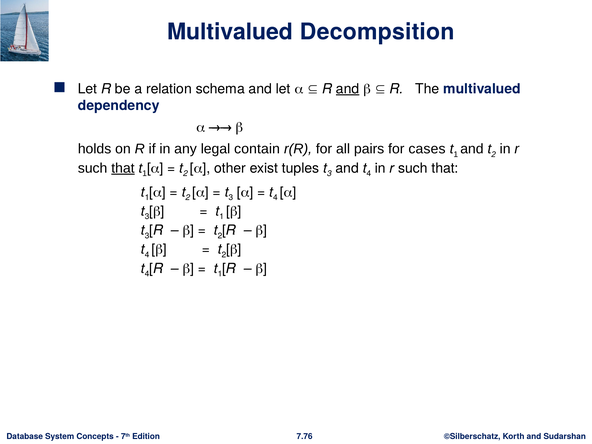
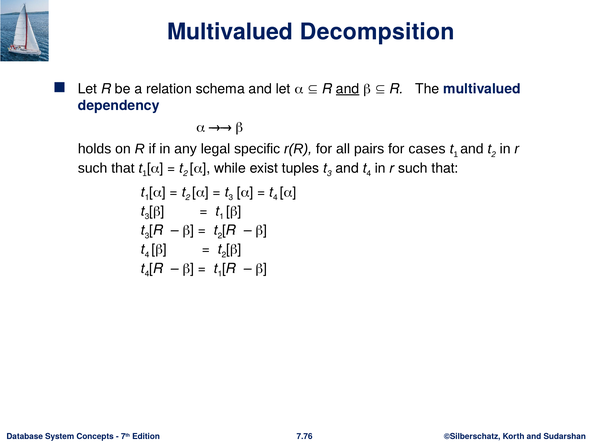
contain: contain -> specific
that at (123, 168) underline: present -> none
other: other -> while
